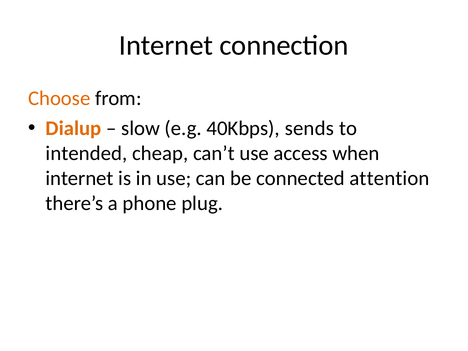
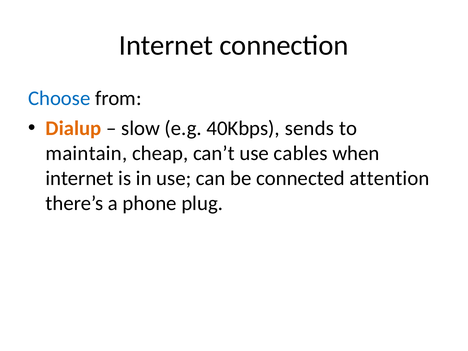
Choose colour: orange -> blue
intended: intended -> maintain
access: access -> cables
